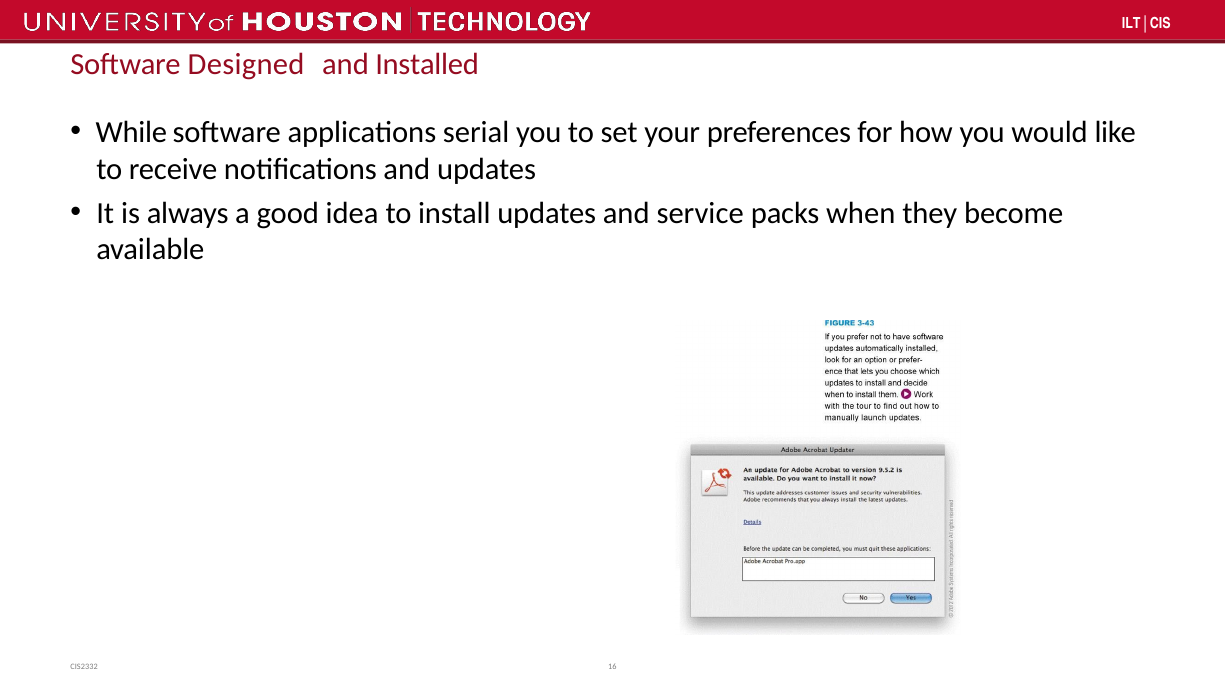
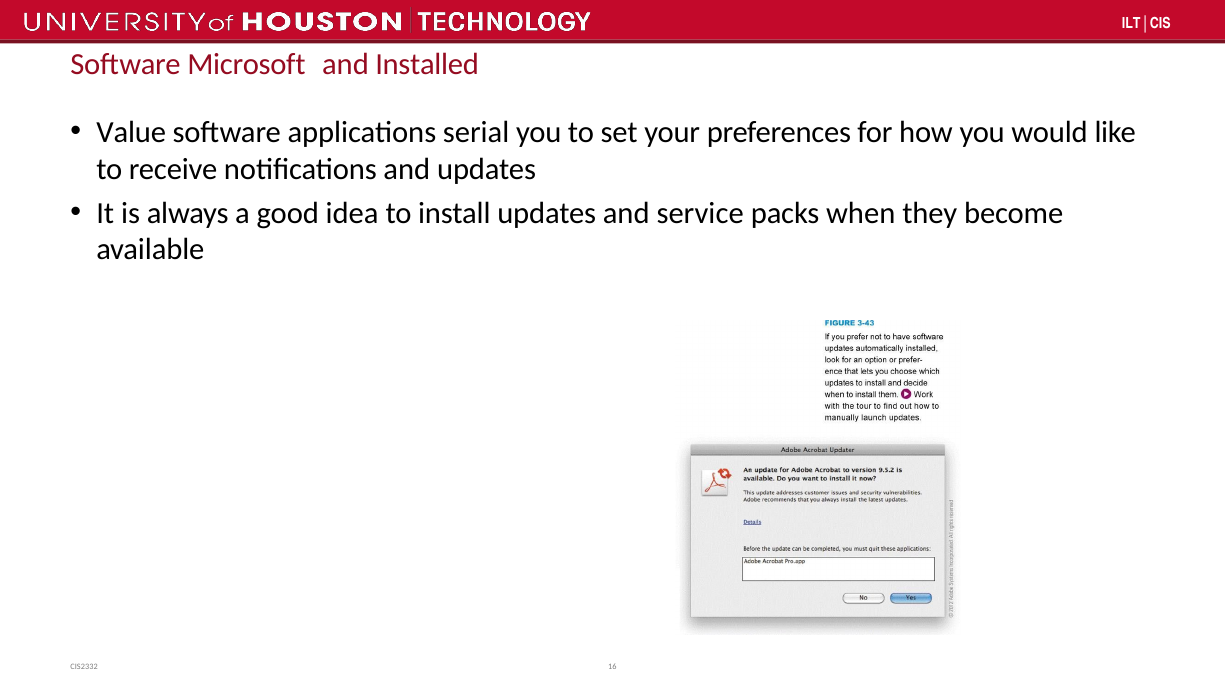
Designed: Designed -> Microsoft
While: While -> Value
